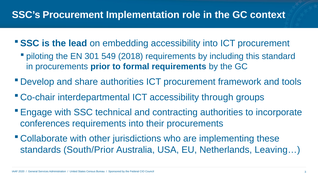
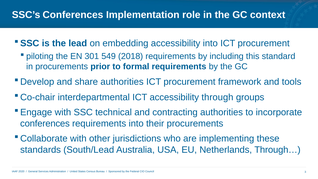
SSC’s Procurement: Procurement -> Conferences
South/Prior: South/Prior -> South/Lead
Leaving…: Leaving… -> Through…
